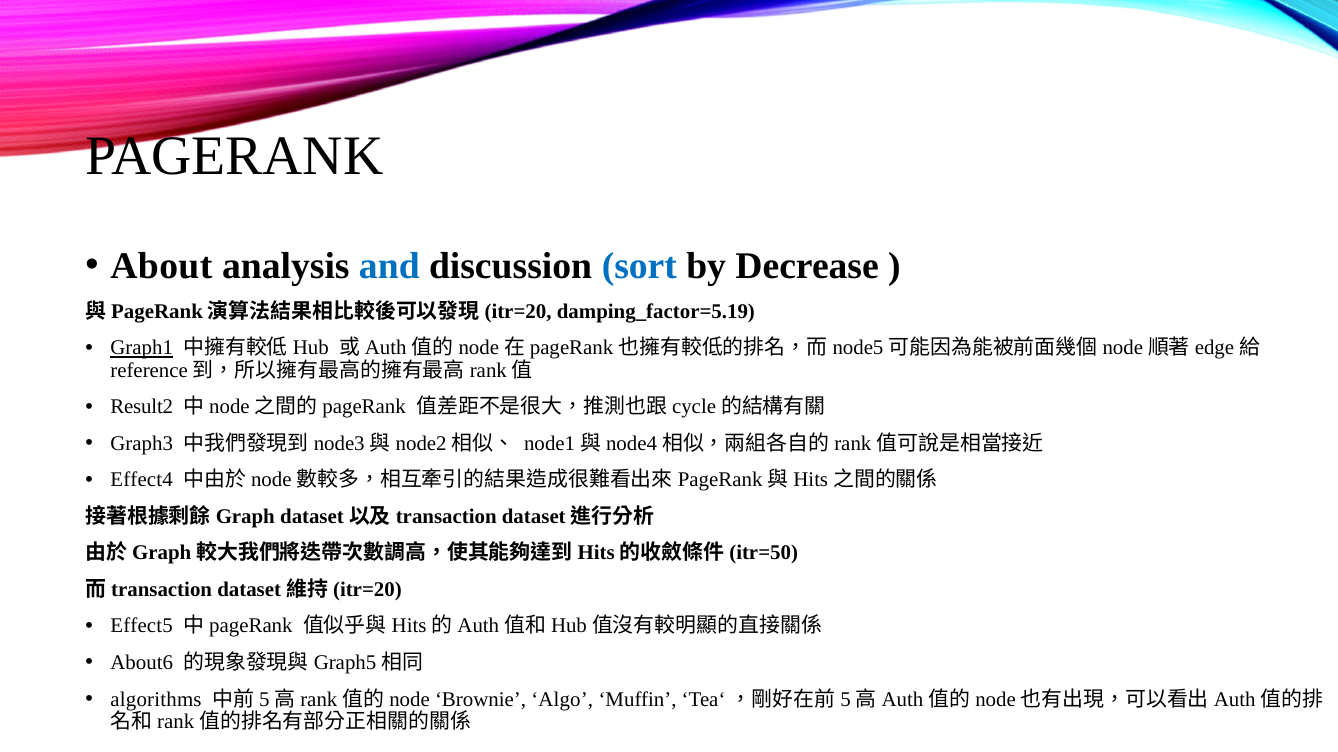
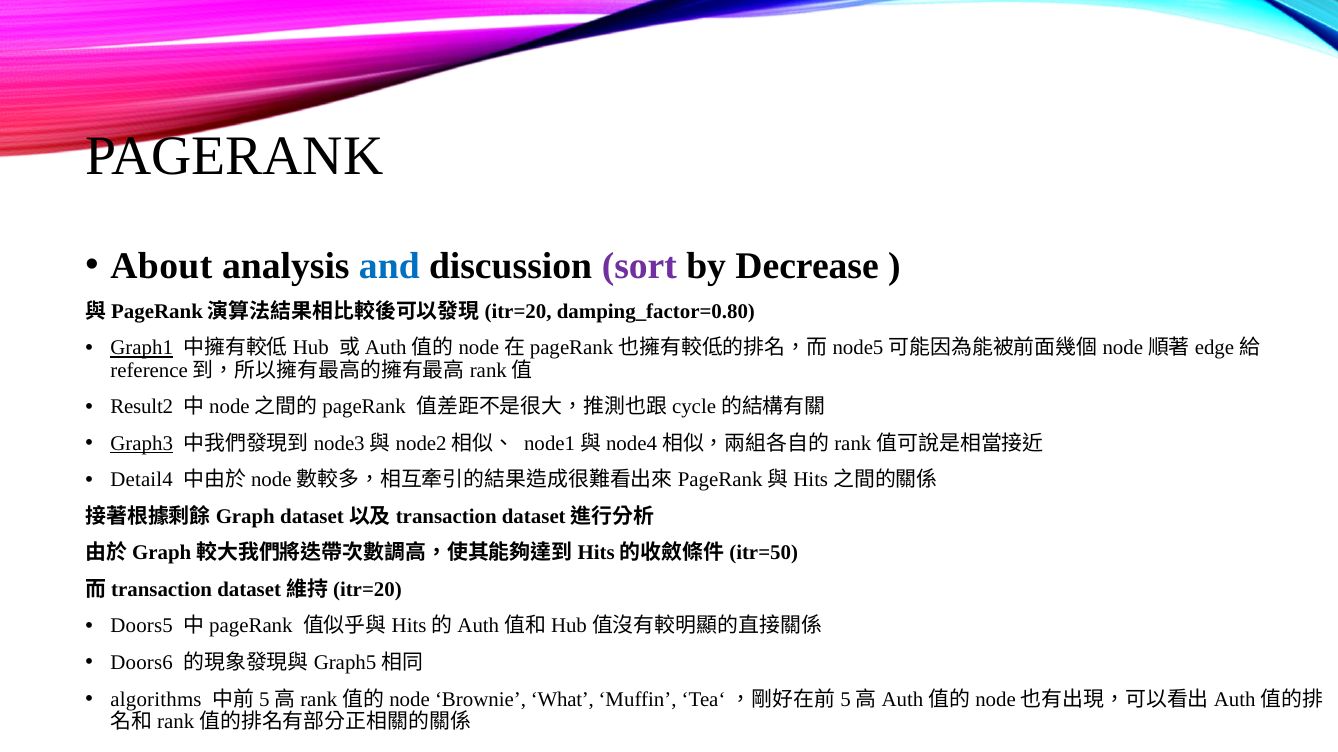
sort colour: blue -> purple
damping_factor=5.19: damping_factor=5.19 -> damping_factor=0.80
Graph3 underline: none -> present
Effect4: Effect4 -> Detail4
Effect5: Effect5 -> Doors5
About6: About6 -> Doors6
Algo: Algo -> What
